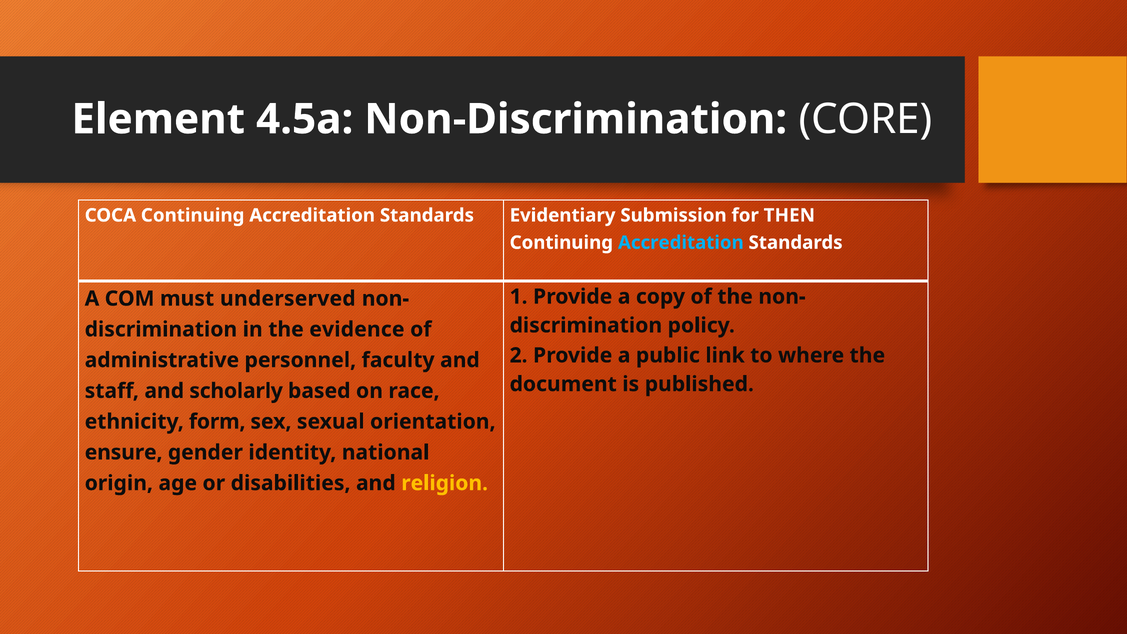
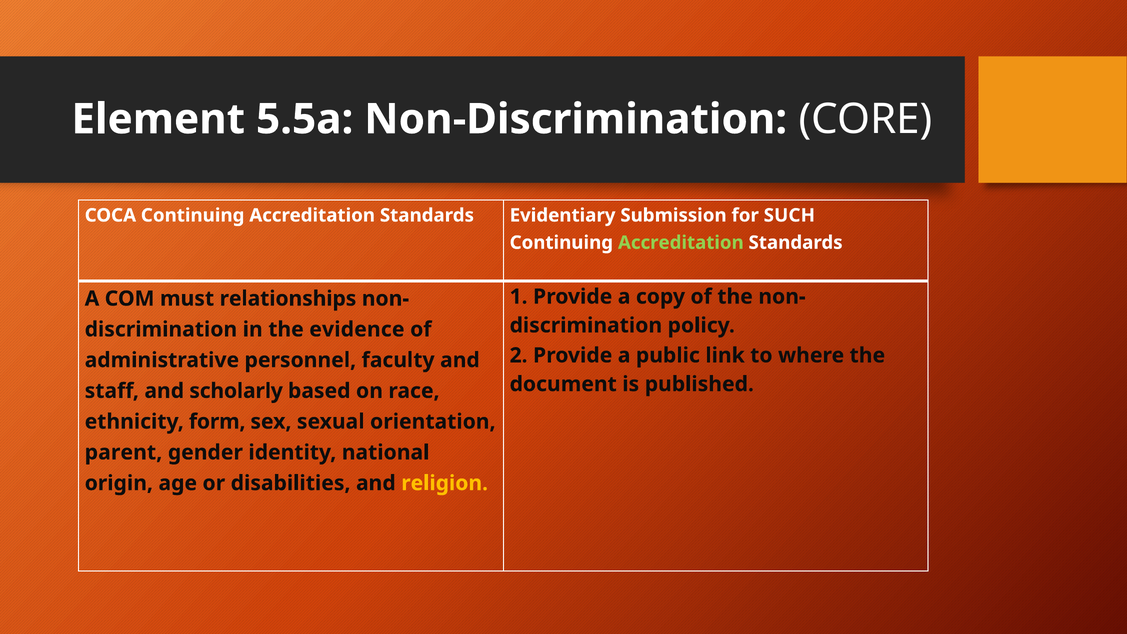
4.5a: 4.5a -> 5.5a
THEN: THEN -> SUCH
Accreditation at (681, 243) colour: light blue -> light green
underserved: underserved -> relationships
ensure: ensure -> parent
